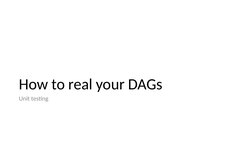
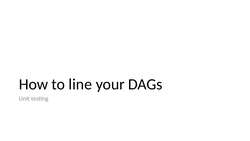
real: real -> line
